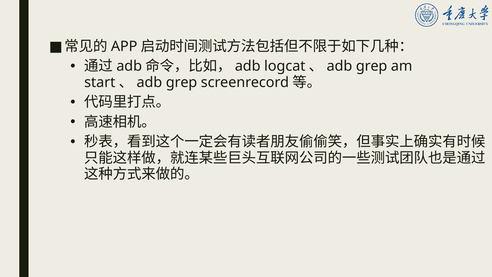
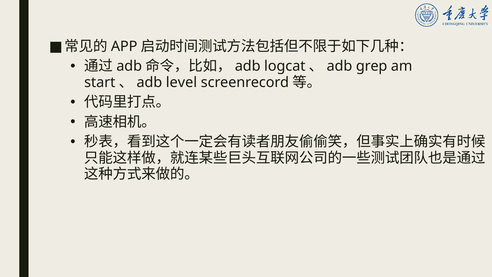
grep at (182, 82): grep -> level
